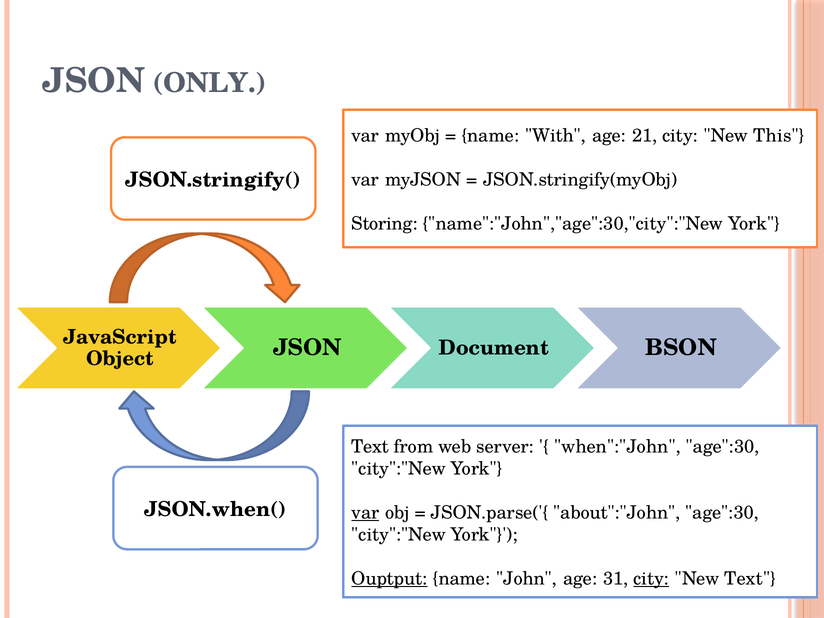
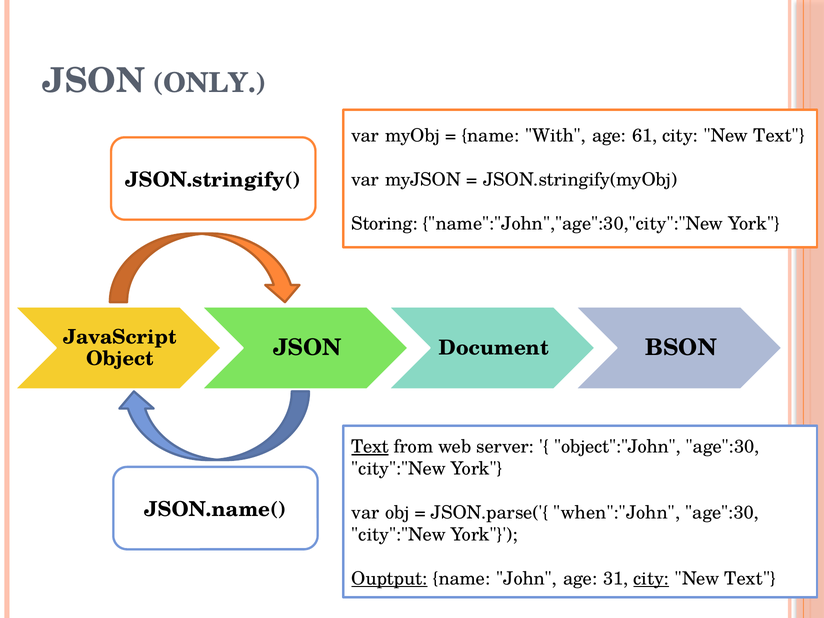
21: 21 -> 61
This at (779, 136): This -> Text
Text at (370, 447) underline: none -> present
when":"John: when":"John -> object":"John
JSON.when(: JSON.when( -> JSON.name(
var at (365, 513) underline: present -> none
about":"John: about":"John -> when":"John
